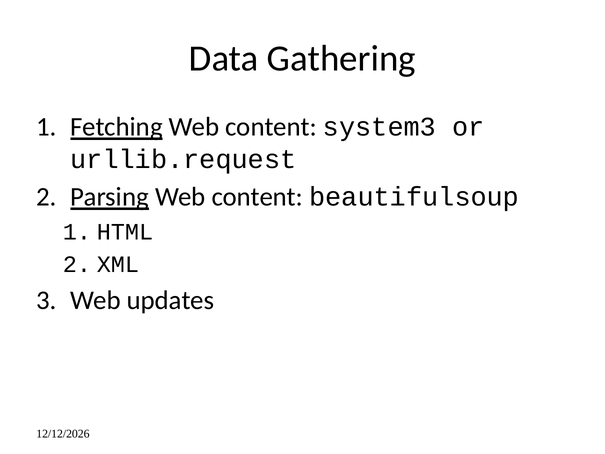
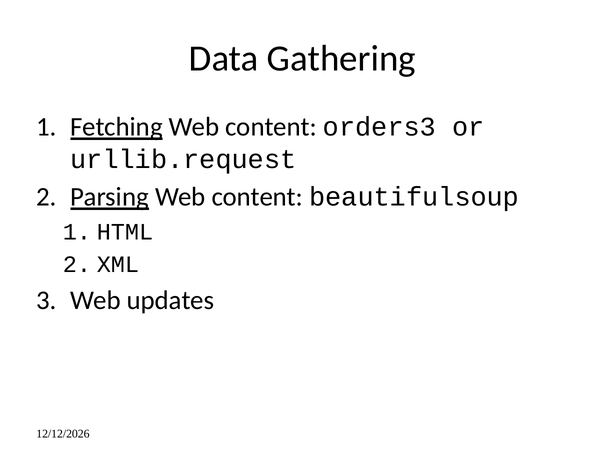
system3: system3 -> orders3
